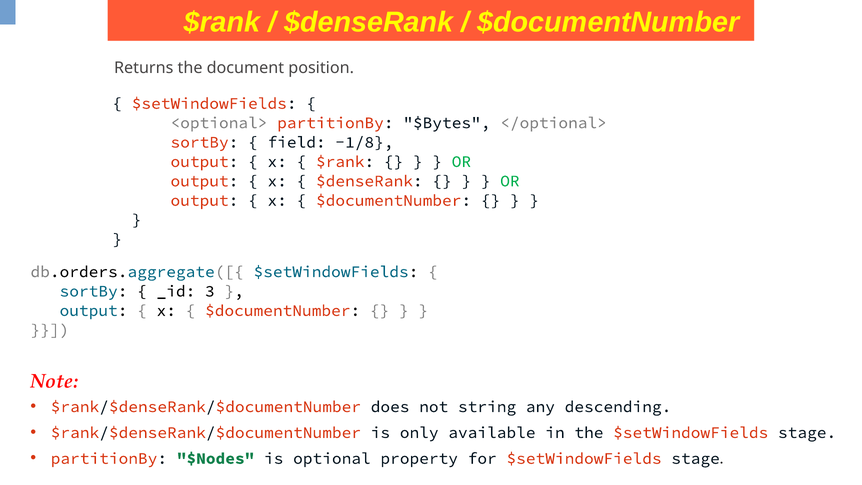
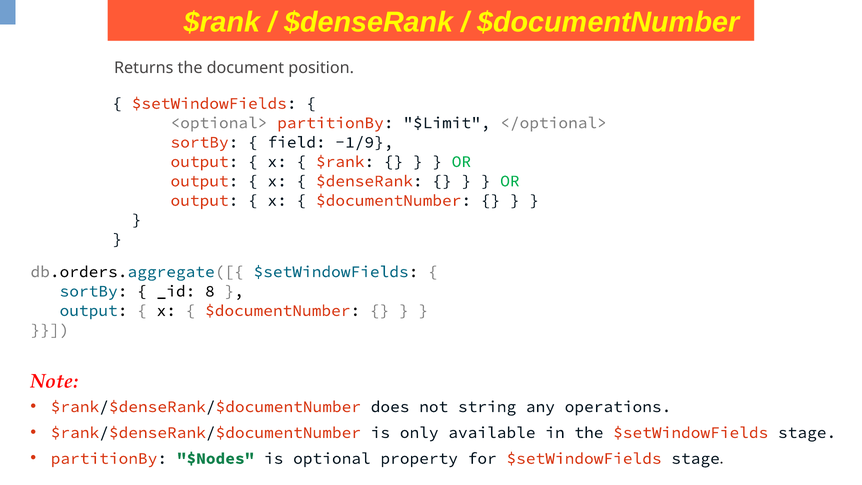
$Bytes: $Bytes -> $Limit
-1/8: -1/8 -> -1/9
3: 3 -> 8
descending: descending -> operations
